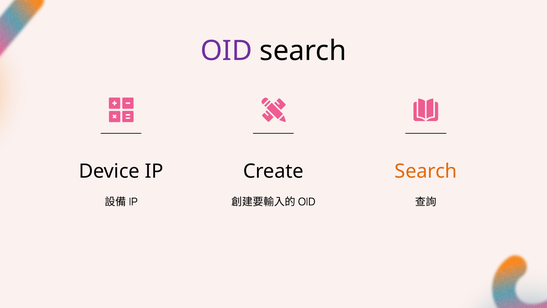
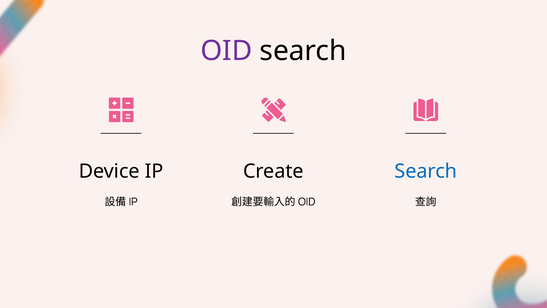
Search at (426, 171) colour: orange -> blue
